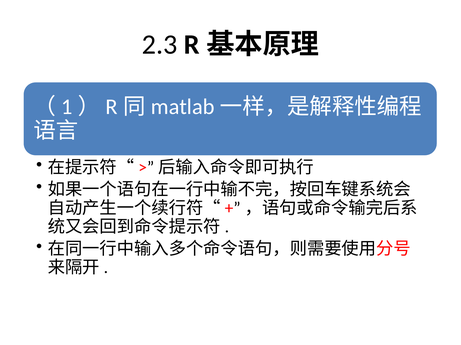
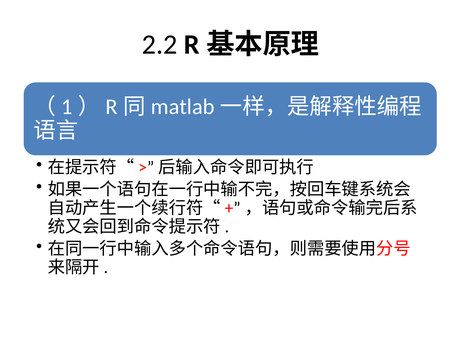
2.3: 2.3 -> 2.2
